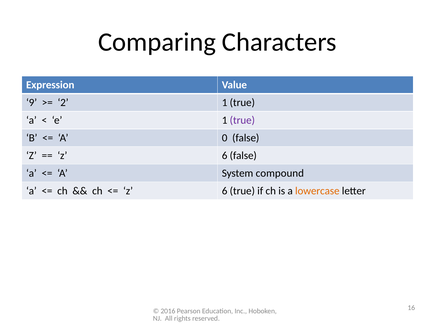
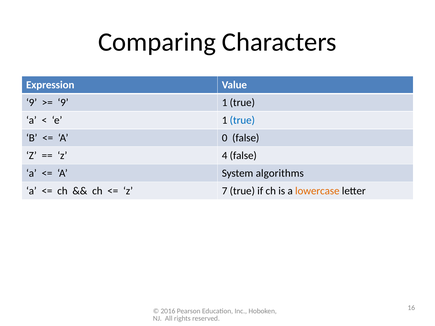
2 at (63, 103): 2 -> 9
true at (242, 120) colour: purple -> blue
6 at (225, 156): 6 -> 4
compound: compound -> algorithms
6 at (225, 191): 6 -> 7
